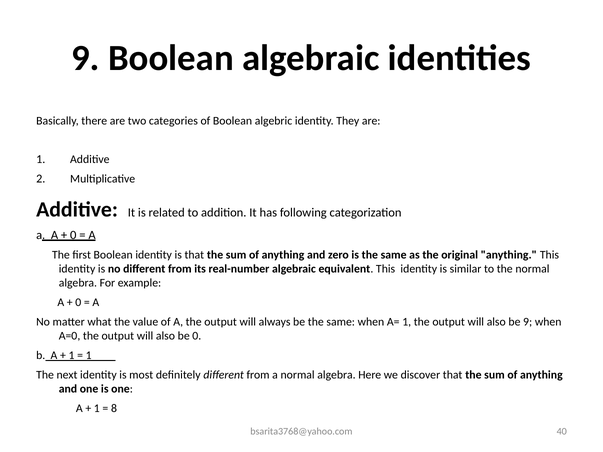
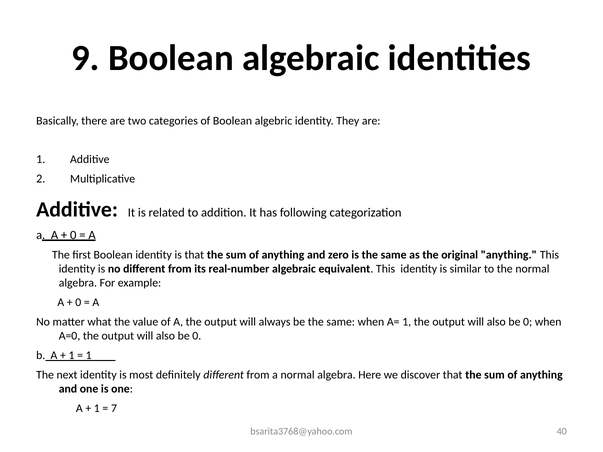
9 at (528, 322): 9 -> 0
8: 8 -> 7
